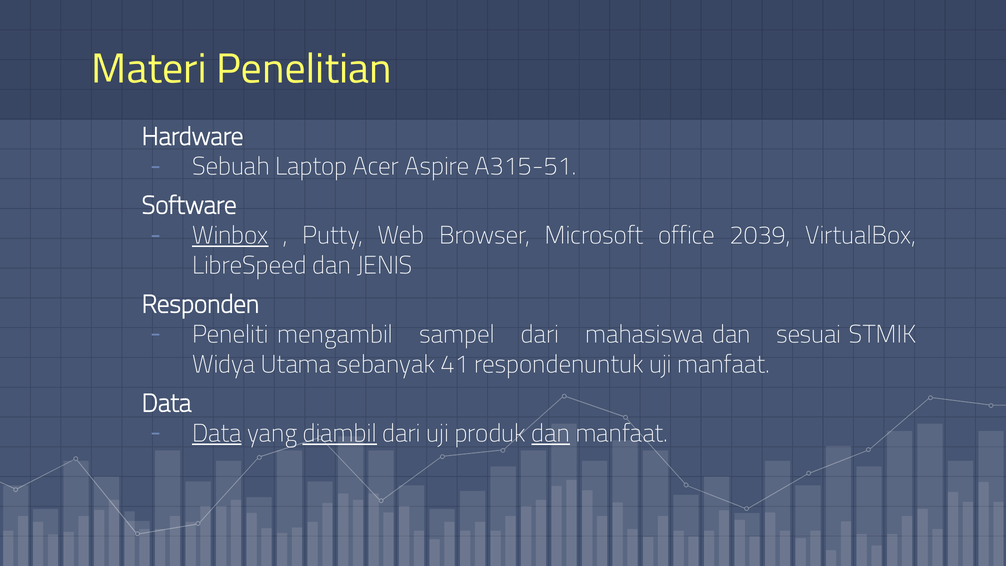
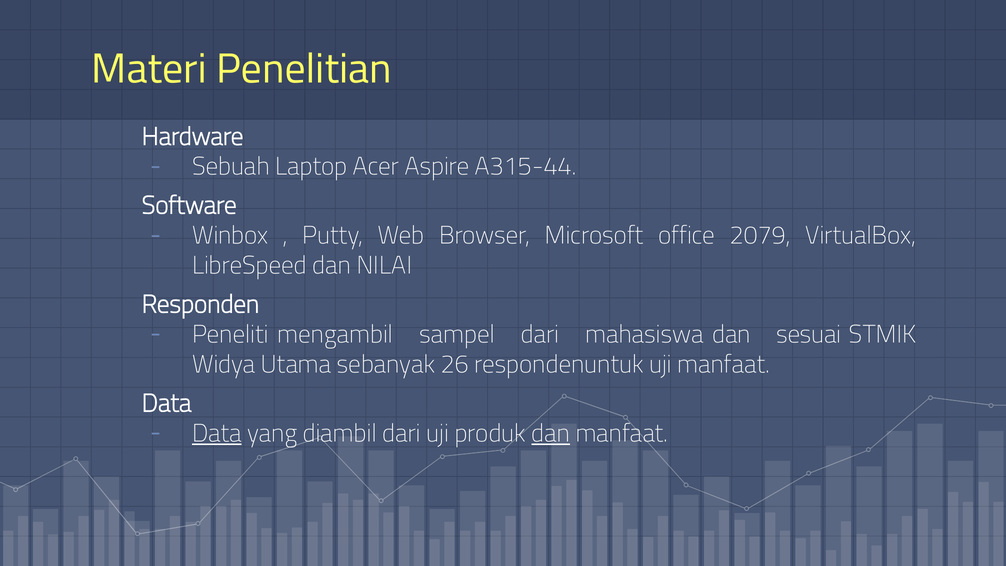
A315-51: A315-51 -> A315-44
Winbox underline: present -> none
2039: 2039 -> 2079
JENIS: JENIS -> NILAI
41: 41 -> 26
diambil underline: present -> none
